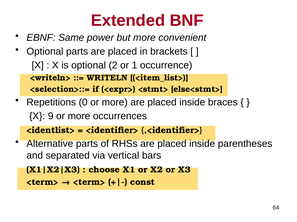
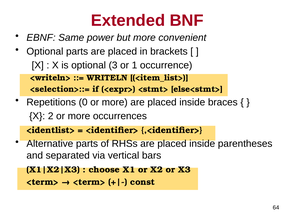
2: 2 -> 3
9: 9 -> 2
